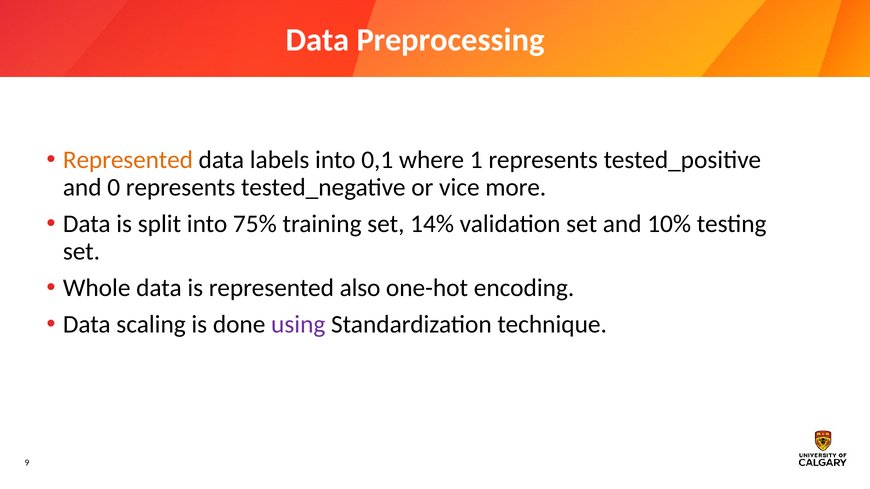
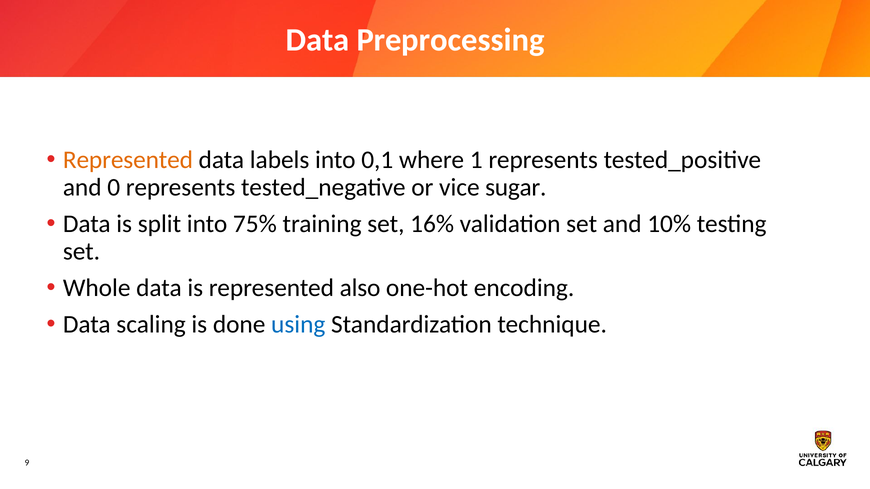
more: more -> sugar
14%: 14% -> 16%
using colour: purple -> blue
